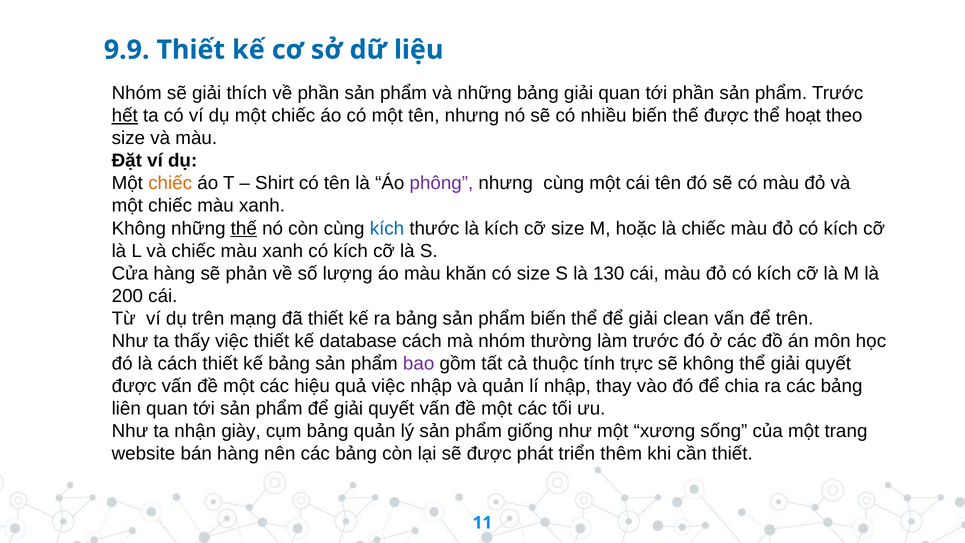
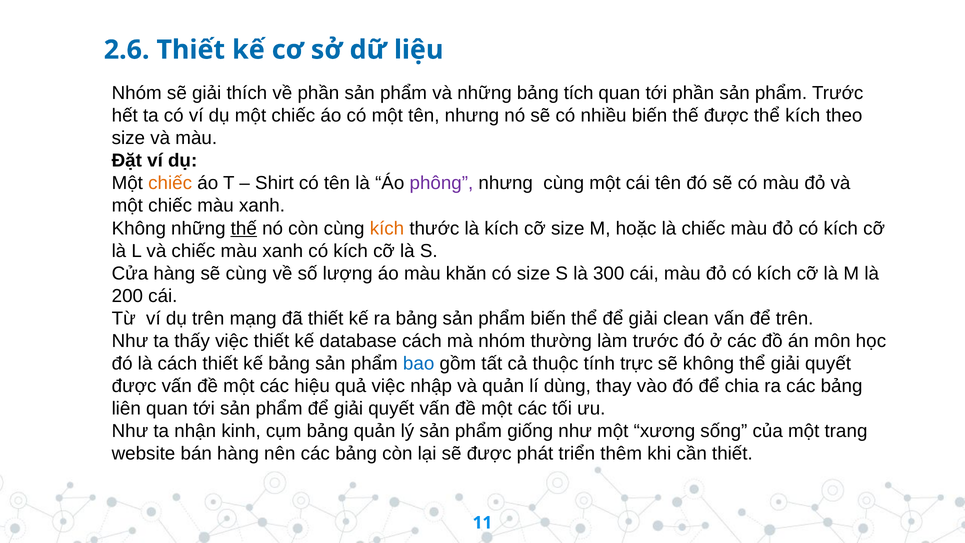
9.9: 9.9 -> 2.6
bảng giải: giải -> tích
hết underline: present -> none
thể hoạt: hoạt -> kích
kích at (387, 228) colour: blue -> orange
sẽ phản: phản -> cùng
130: 130 -> 300
bao colour: purple -> blue
lí nhập: nhập -> dùng
giày: giày -> kinh
